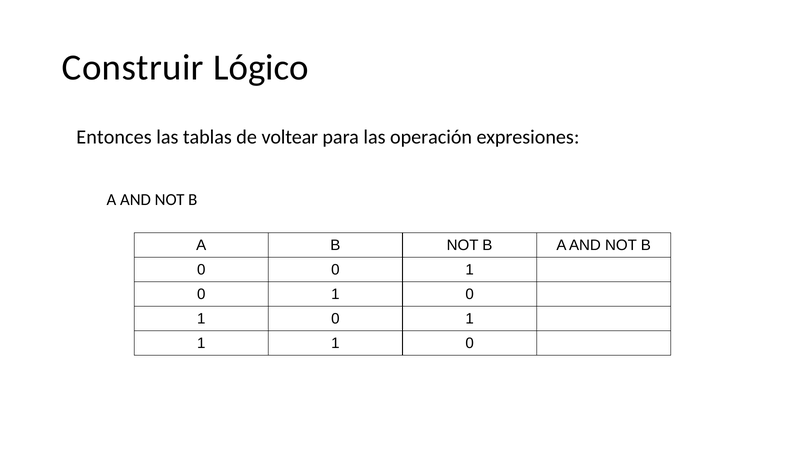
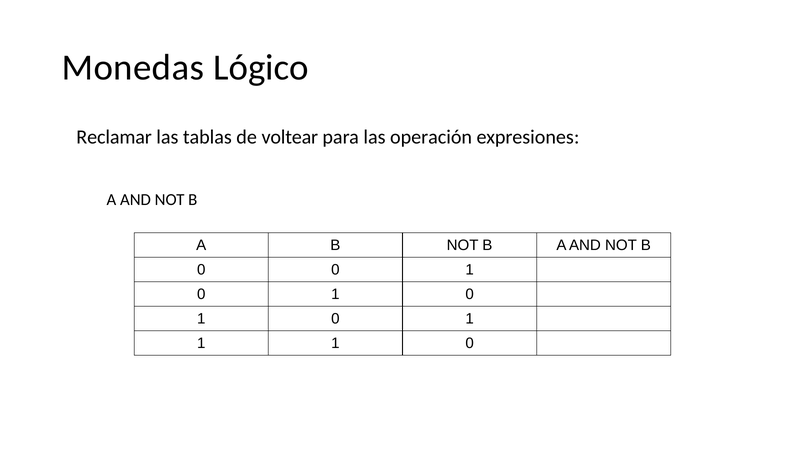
Construir: Construir -> Monedas
Entonces: Entonces -> Reclamar
